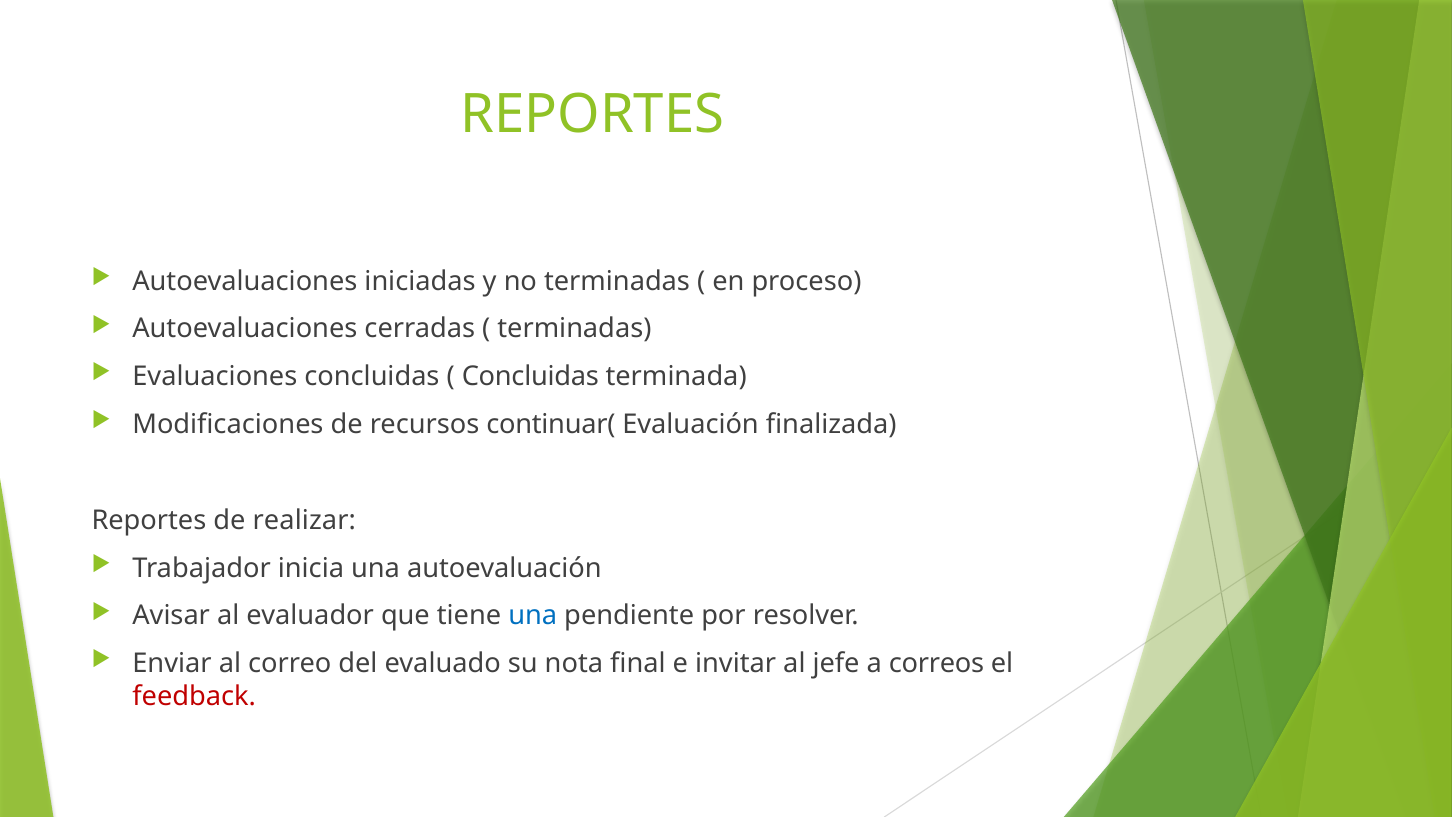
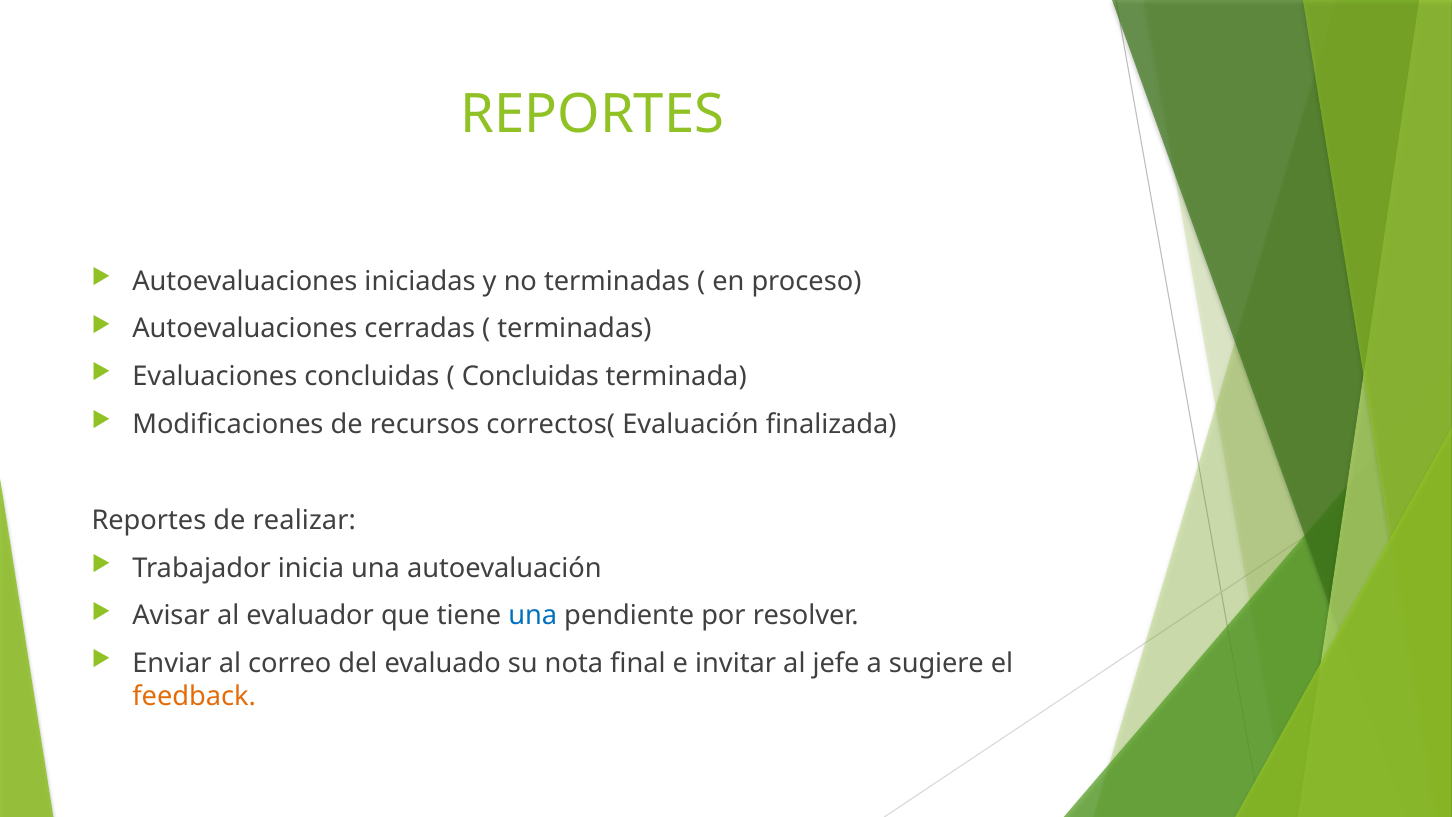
continuar(: continuar( -> correctos(
correos: correos -> sugiere
feedback colour: red -> orange
